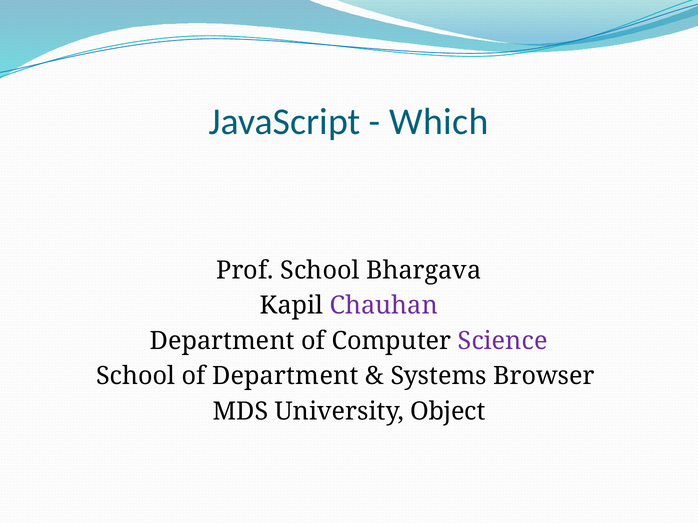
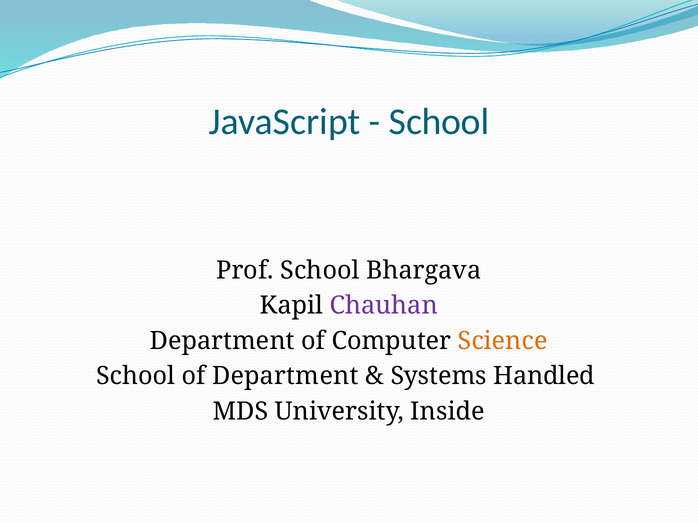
Which at (439, 122): Which -> School
Science colour: purple -> orange
Browser: Browser -> Handled
Object: Object -> Inside
